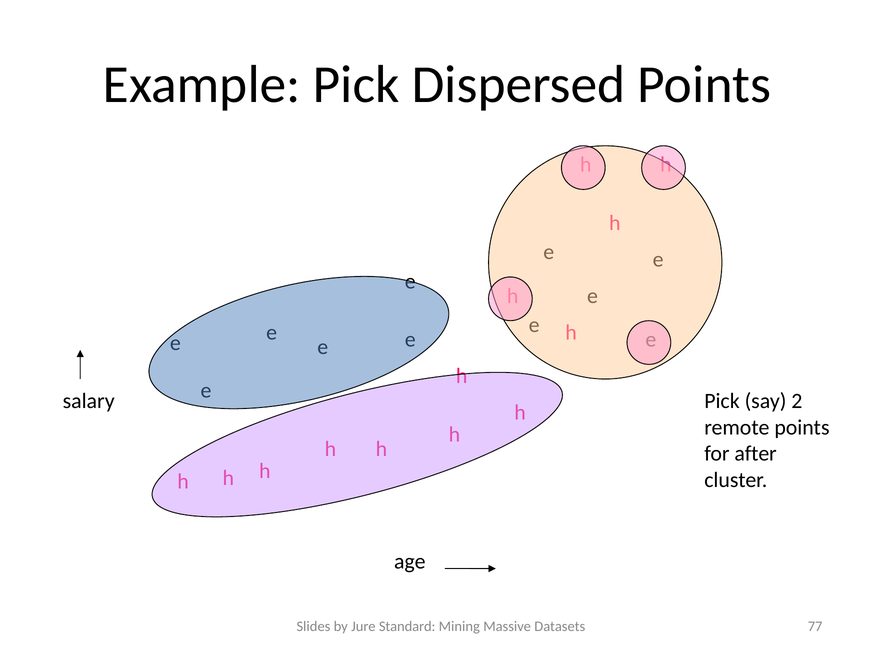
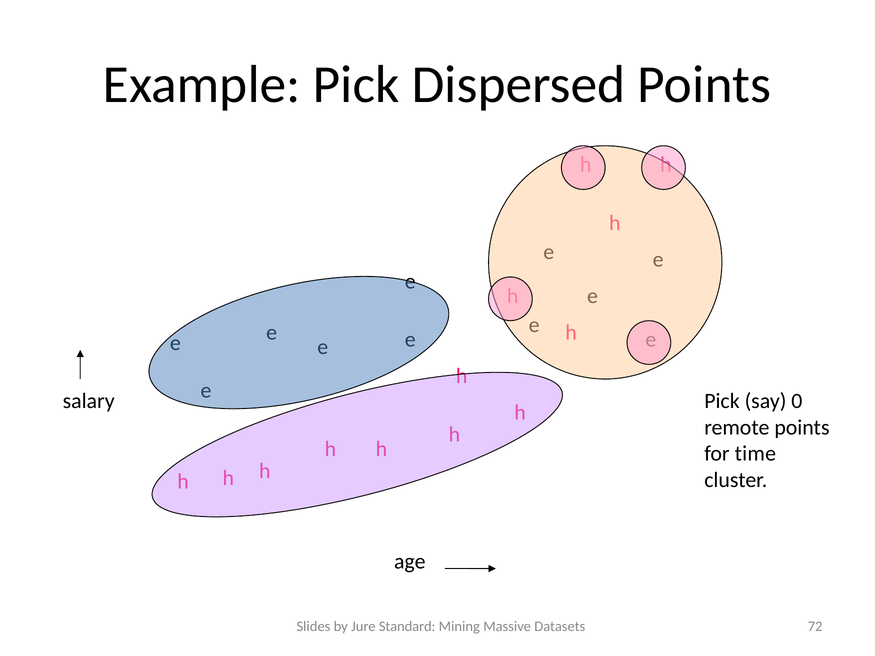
2: 2 -> 0
after: after -> time
77: 77 -> 72
